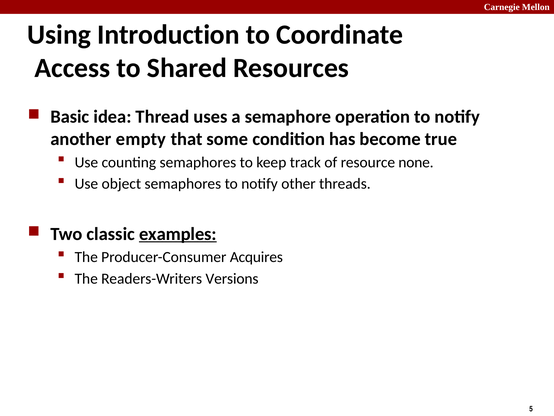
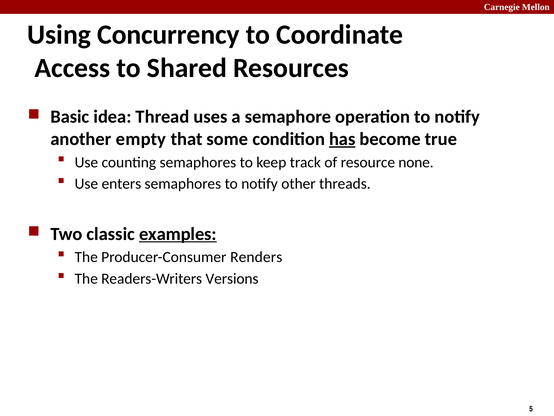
Introduction: Introduction -> Concurrency
has underline: none -> present
object: object -> enters
Acquires: Acquires -> Renders
